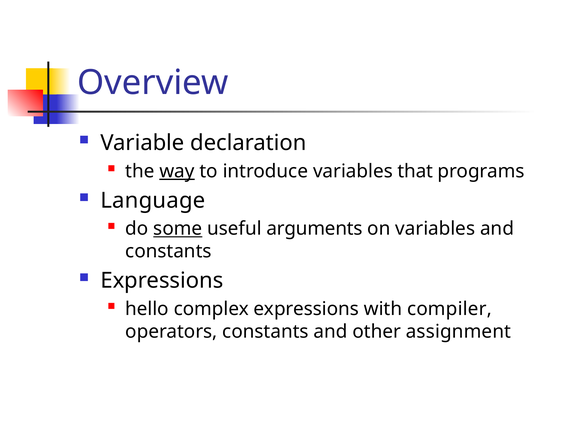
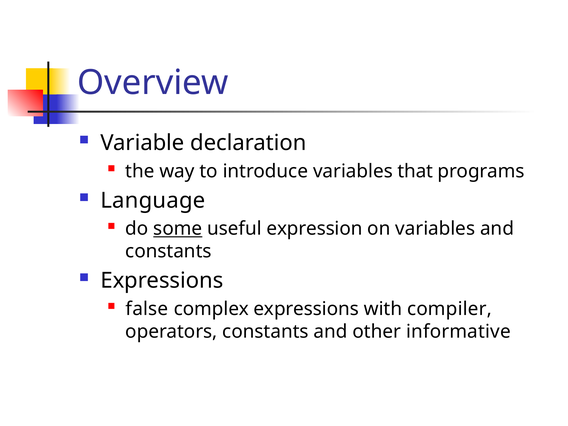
way underline: present -> none
arguments: arguments -> expression
hello: hello -> false
assignment: assignment -> informative
